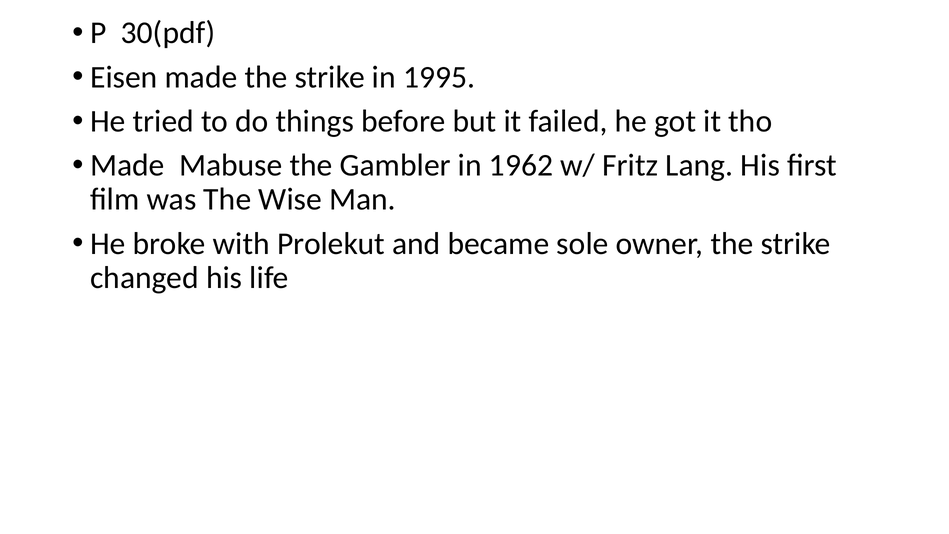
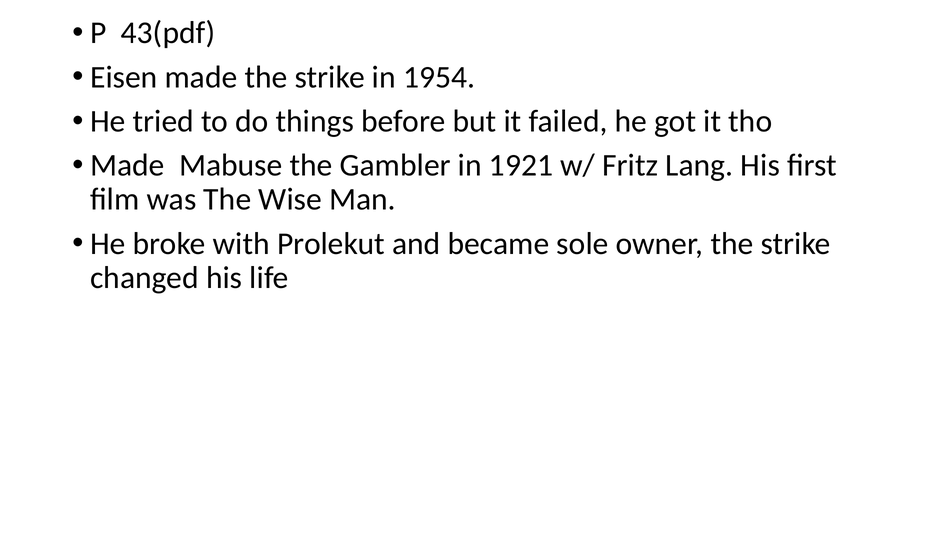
30(pdf: 30(pdf -> 43(pdf
1995: 1995 -> 1954
1962: 1962 -> 1921
